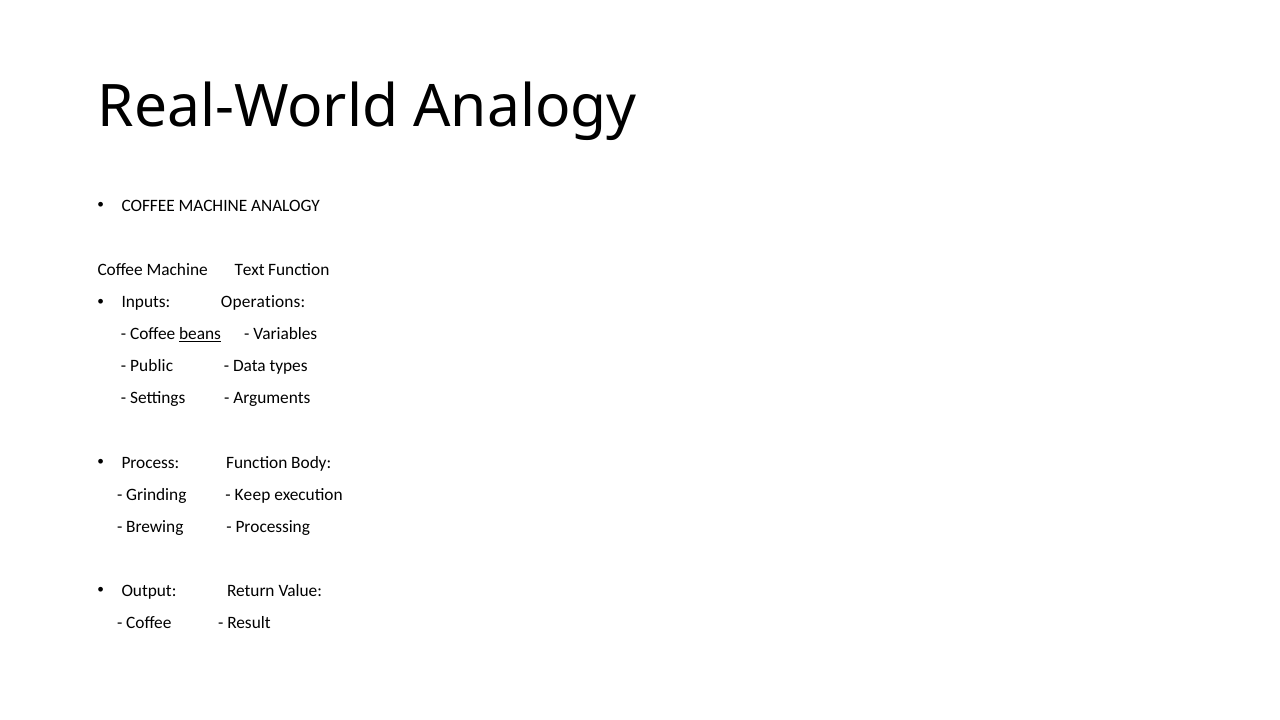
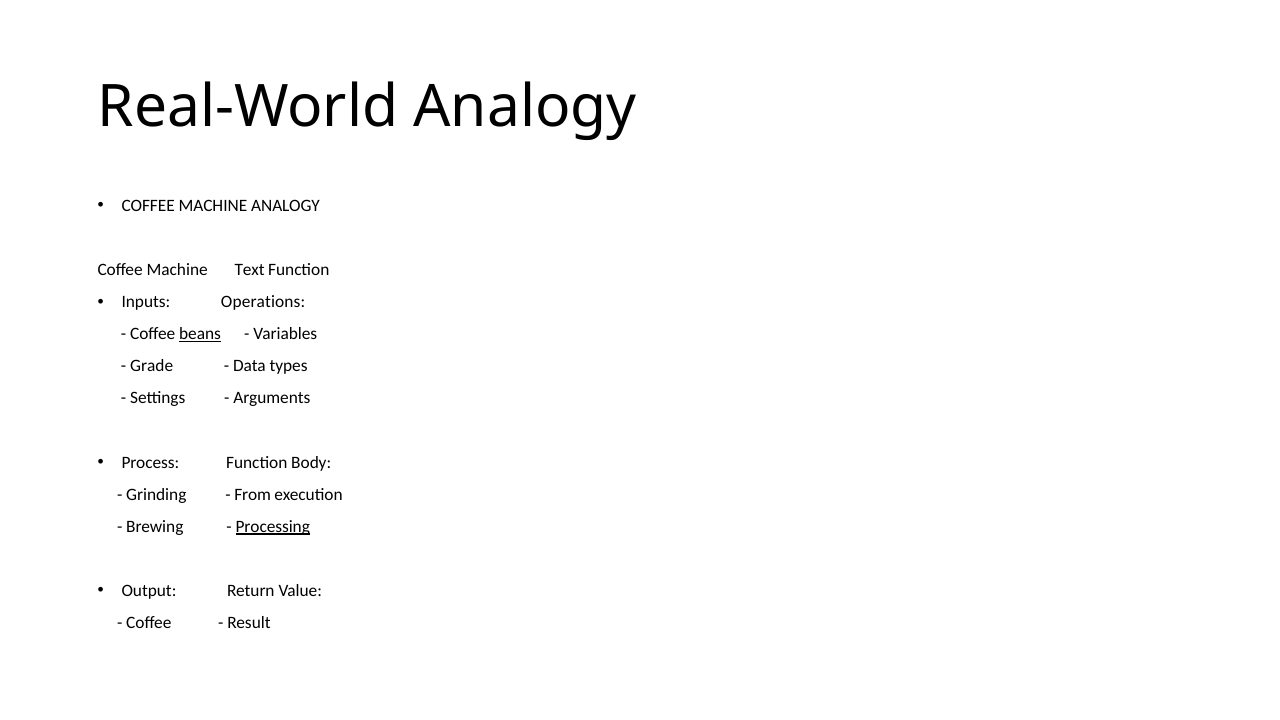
Public: Public -> Grade
Keep: Keep -> From
Processing underline: none -> present
